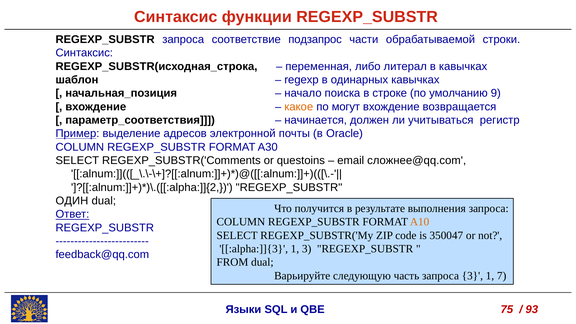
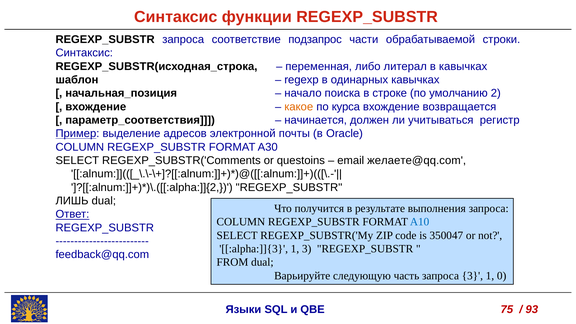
9: 9 -> 2
могут: могут -> курса
сложнее@qq.com: сложнее@qq.com -> желаете@qq.com
ОДИН: ОДИН -> ЛИШЬ
A10 colour: orange -> blue
7: 7 -> 0
